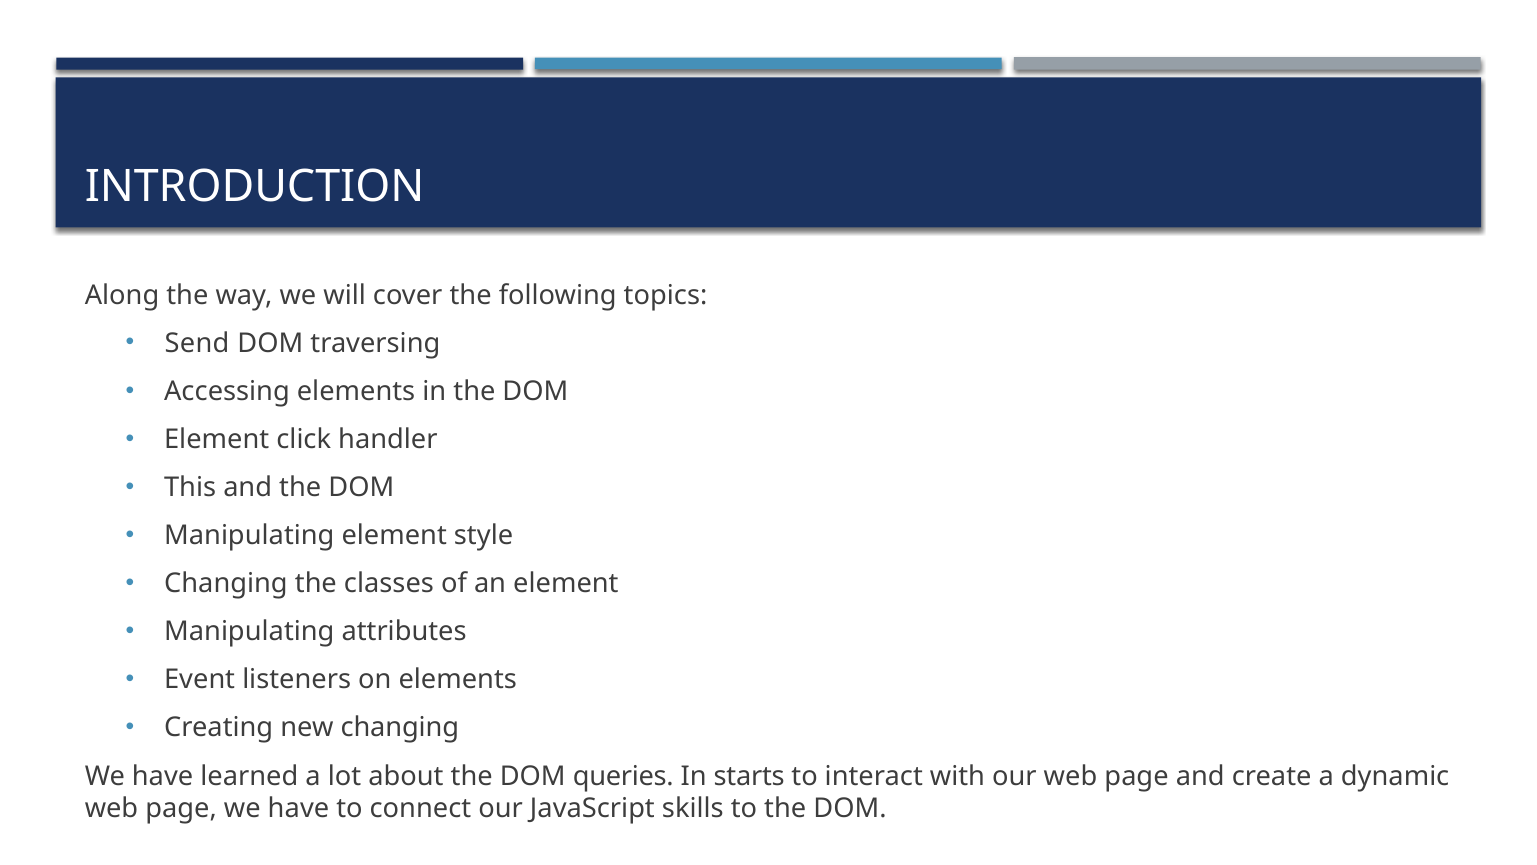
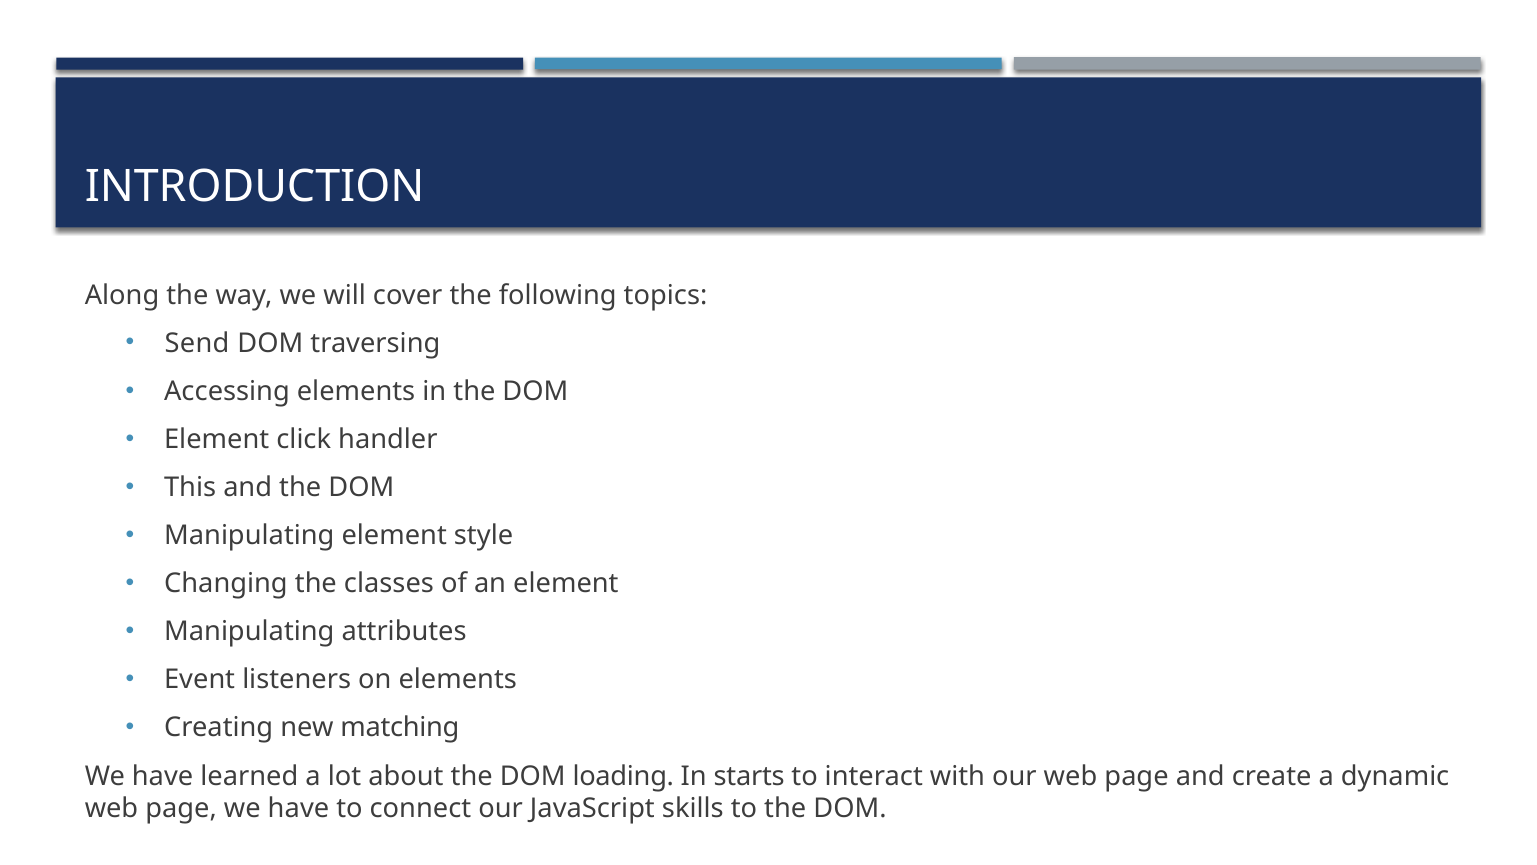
new changing: changing -> matching
queries: queries -> loading
